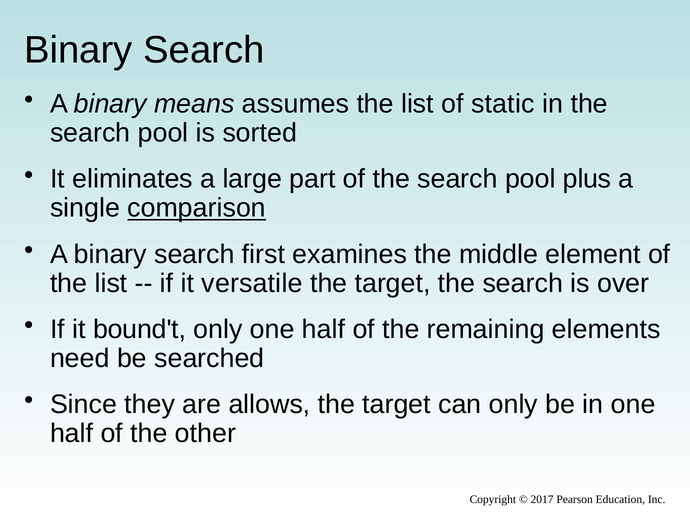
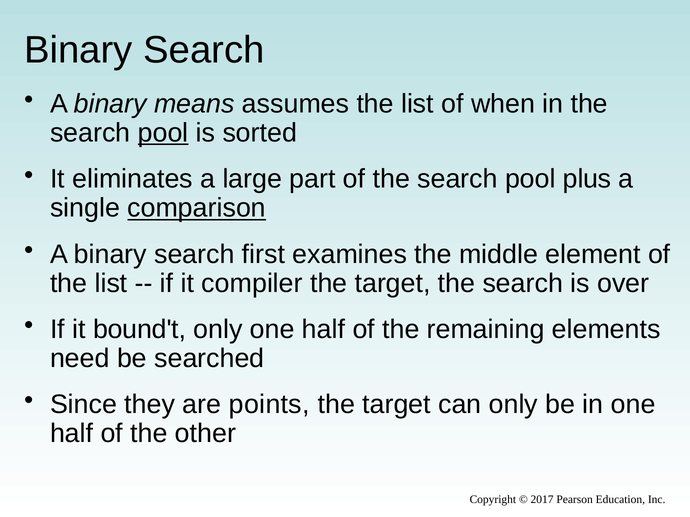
static: static -> when
pool at (163, 133) underline: none -> present
versatile: versatile -> compiler
allows: allows -> points
